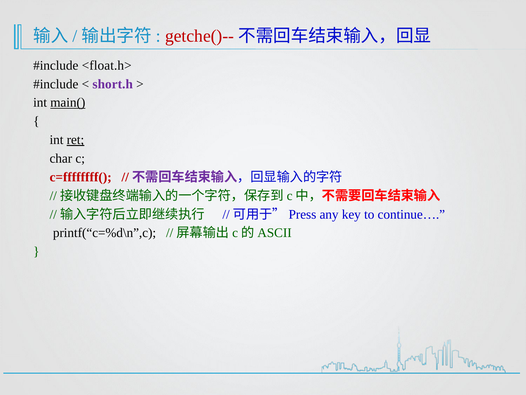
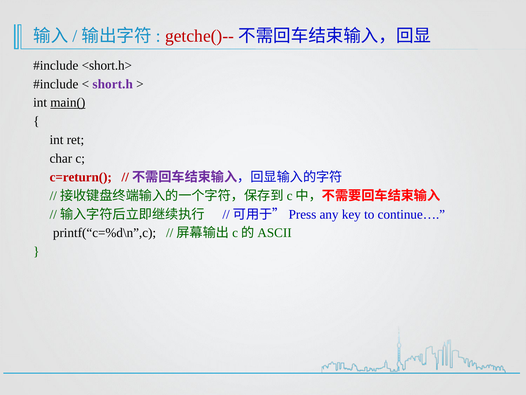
<float.h>: <float.h> -> <short.h>
ret underline: present -> none
c=ffffffff(: c=ffffffff( -> c=return(
